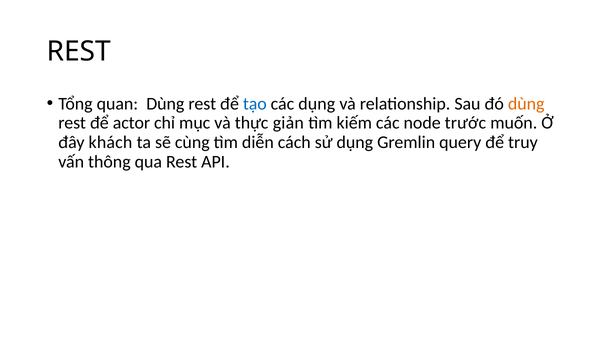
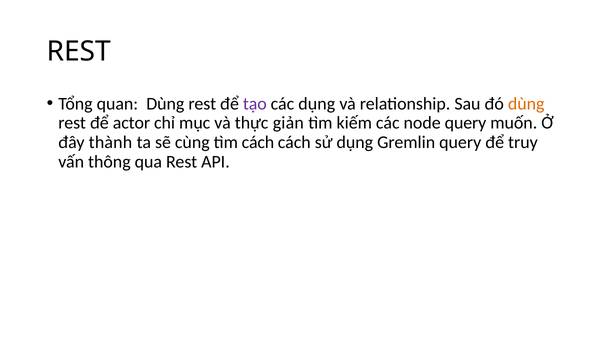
tạo colour: blue -> purple
node trước: trước -> query
khách: khách -> thành
tìm diễn: diễn -> cách
